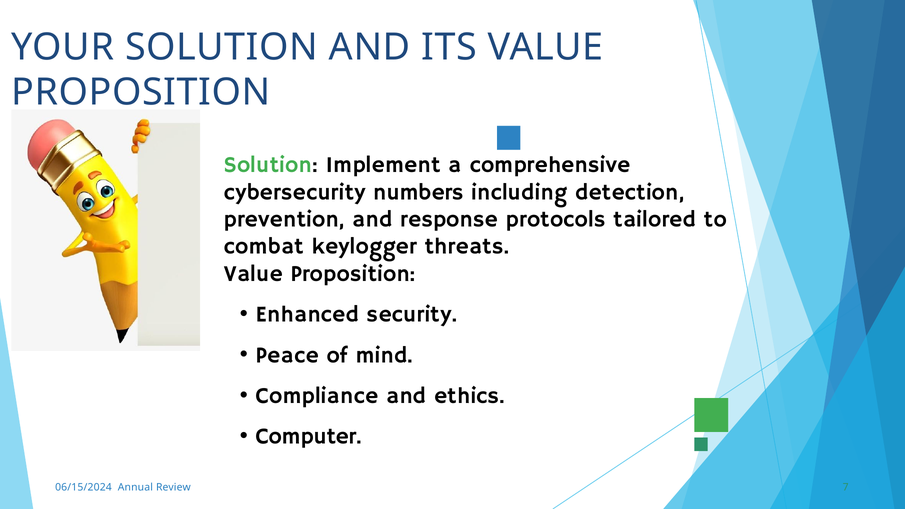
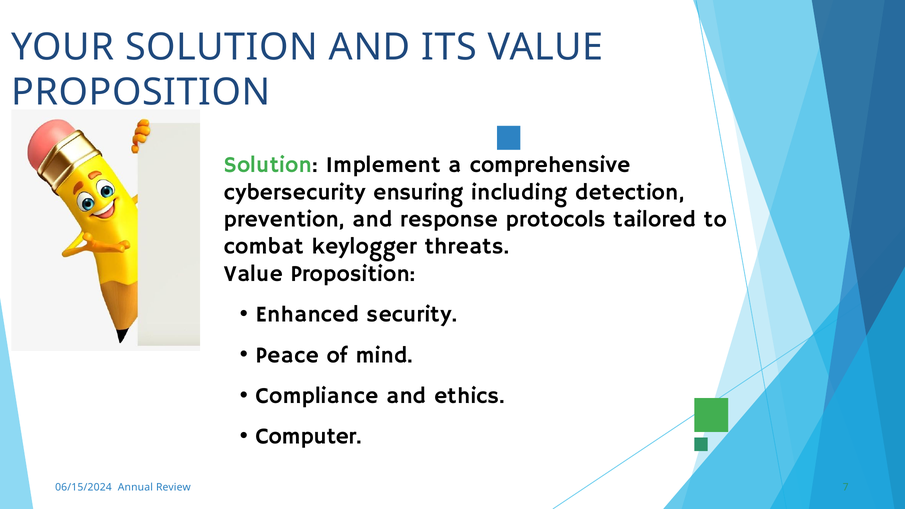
numbers: numbers -> ensuring
